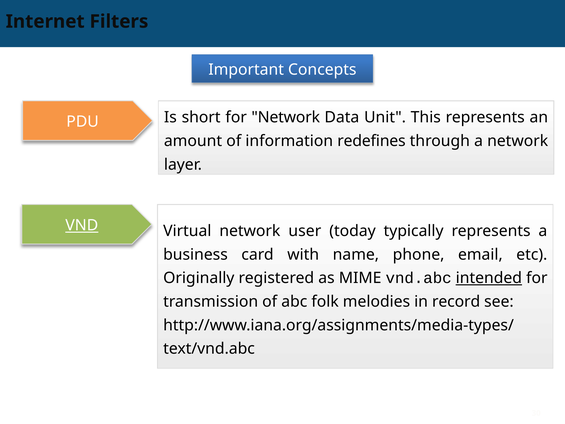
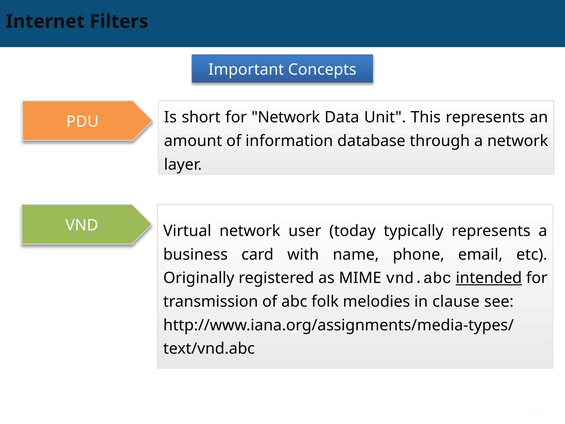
redefines: redefines -> database
VND underline: present -> none
record: record -> clause
